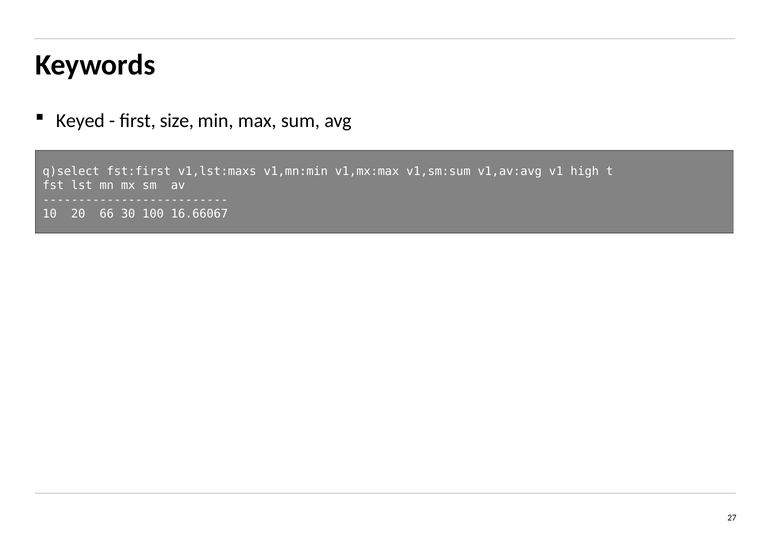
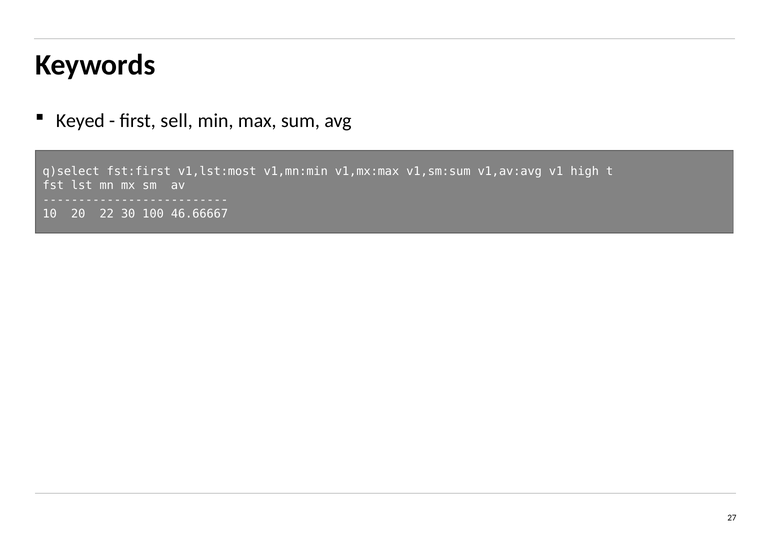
size: size -> sell
v1,lst:maxs: v1,lst:maxs -> v1,lst:most
66: 66 -> 22
16.66067: 16.66067 -> 46.66667
